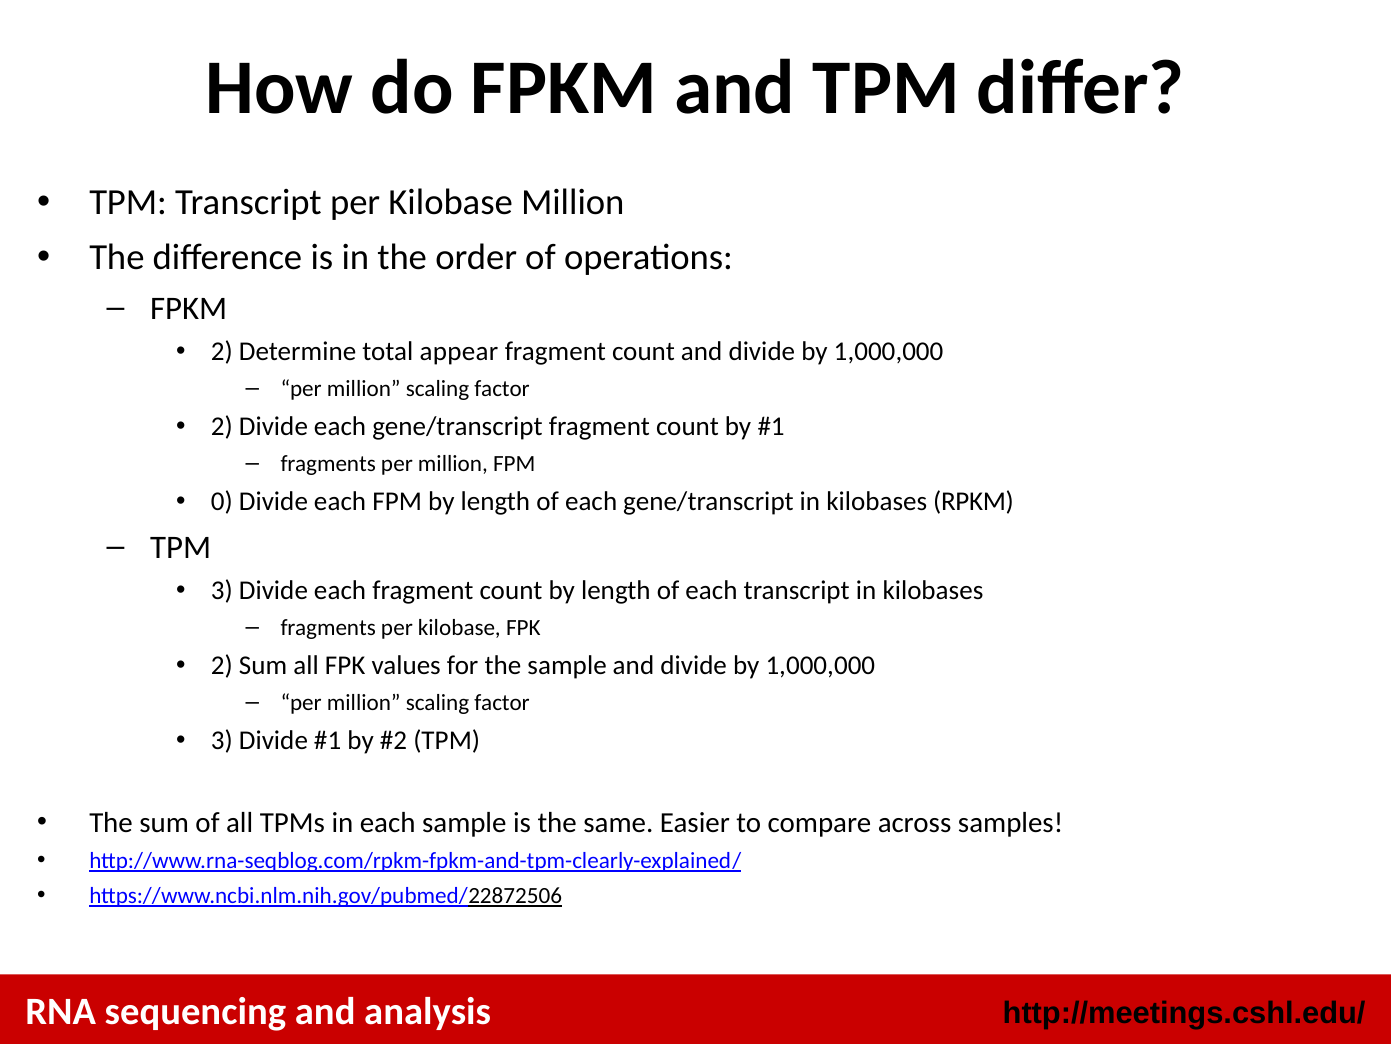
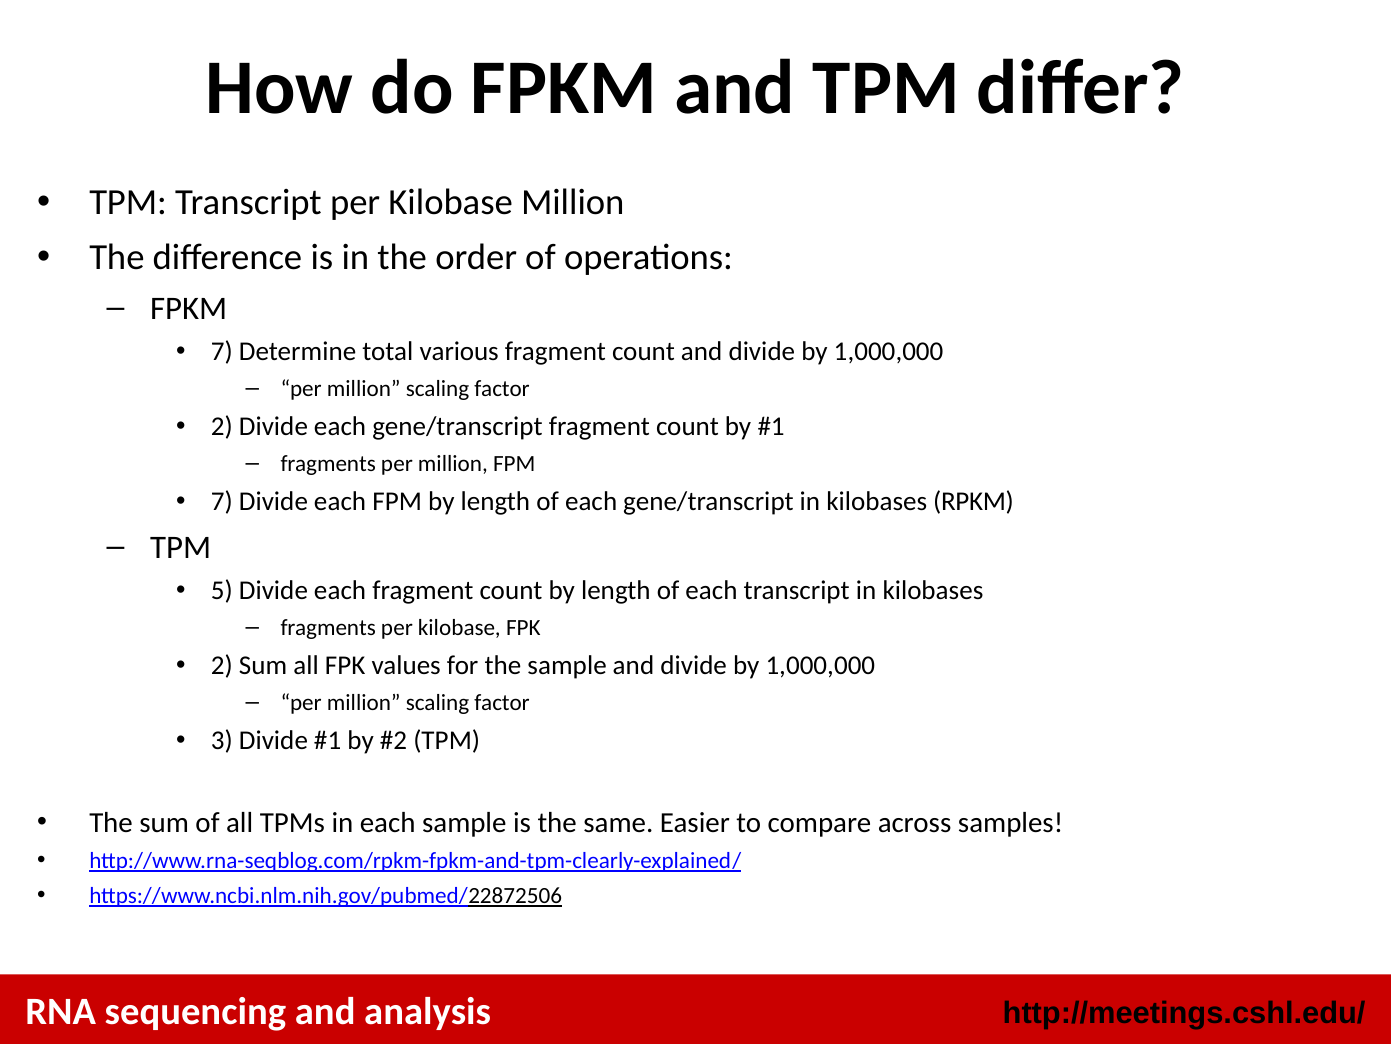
2 at (222, 351): 2 -> 7
appear: appear -> various
0 at (222, 501): 0 -> 7
3 at (222, 590): 3 -> 5
